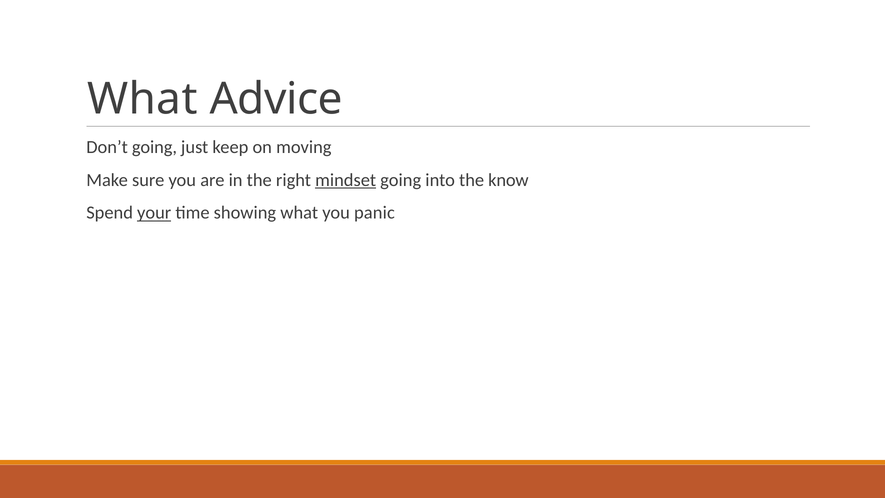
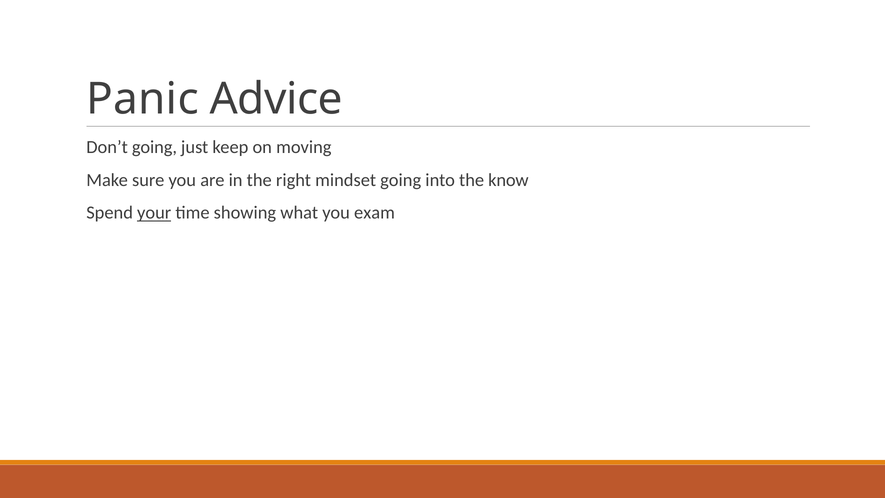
What at (142, 99): What -> Panic
mindset underline: present -> none
panic: panic -> exam
